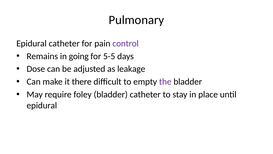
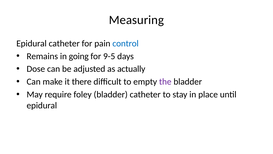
Pulmonary: Pulmonary -> Measuring
control colour: purple -> blue
5-5: 5-5 -> 9-5
leakage: leakage -> actually
